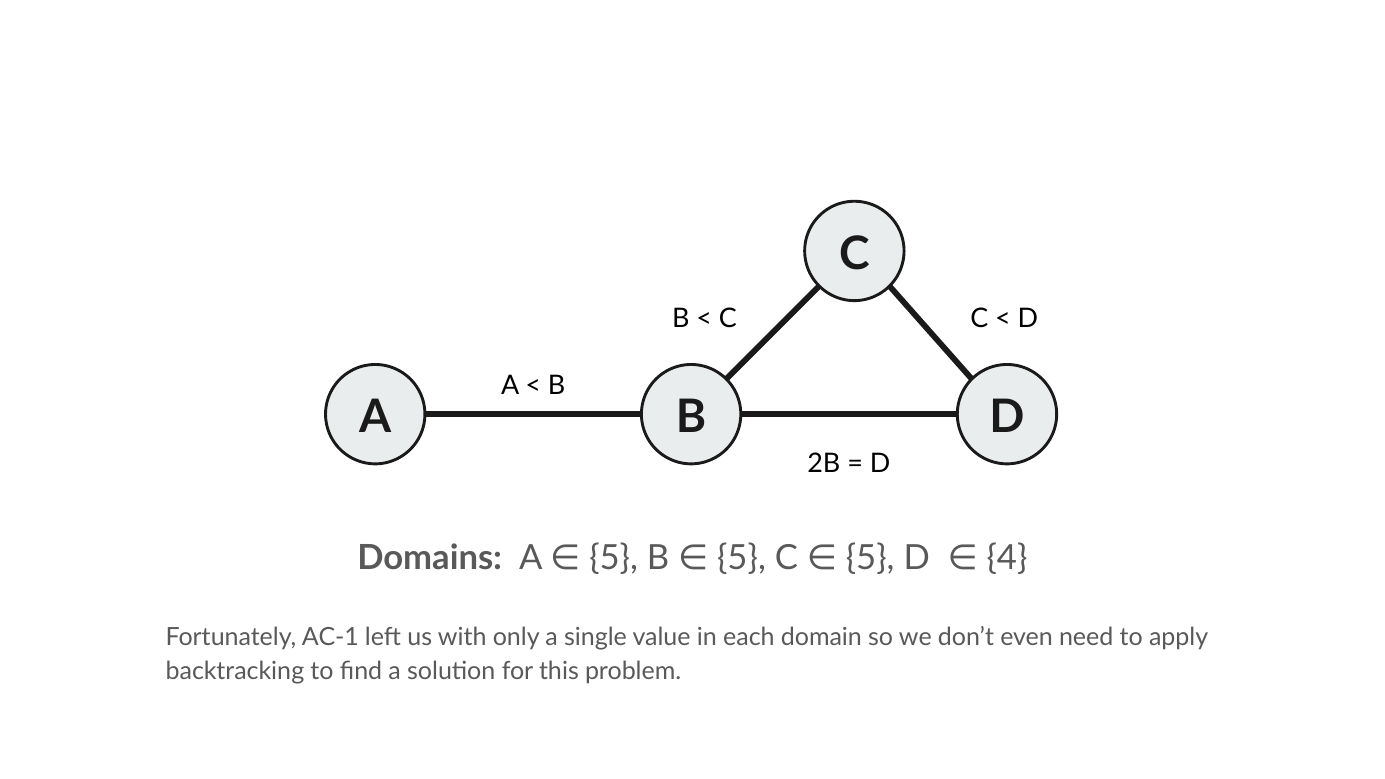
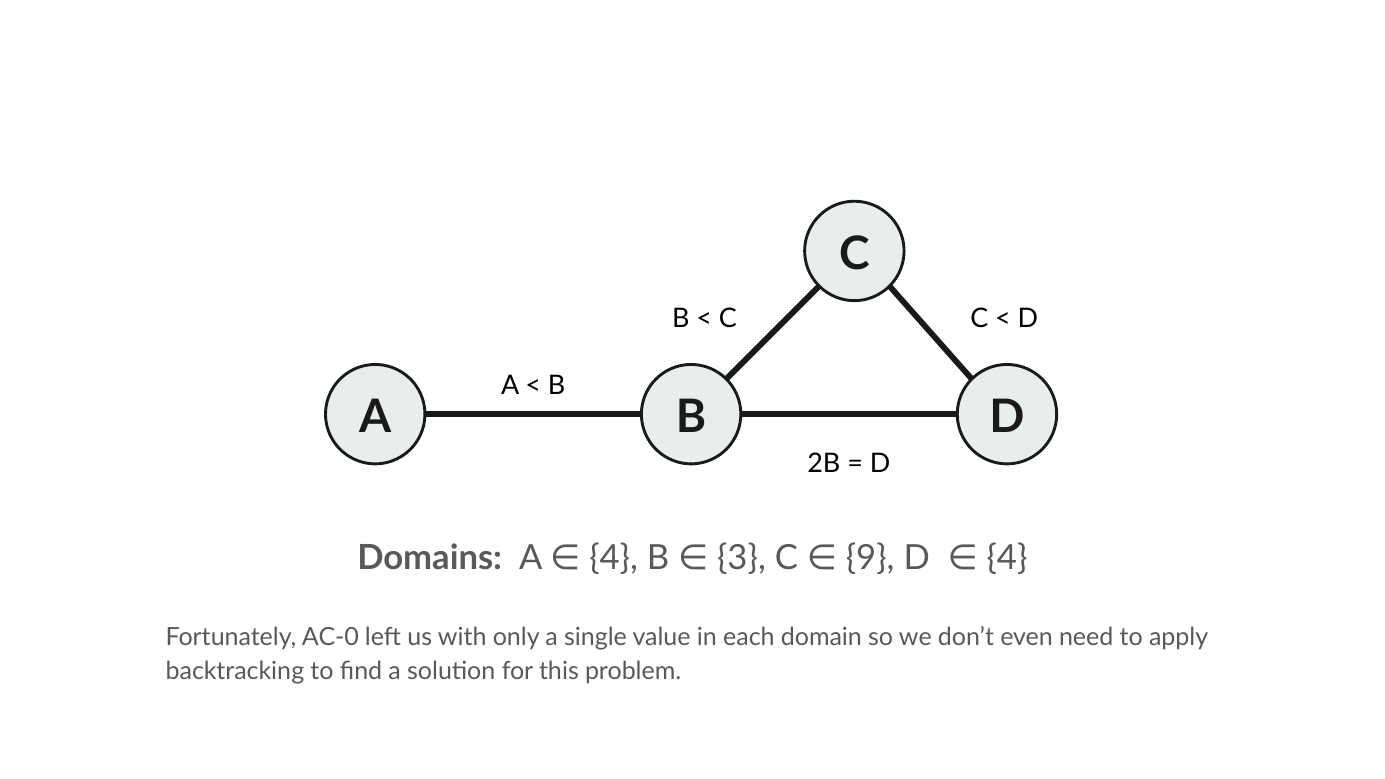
A 5: 5 -> 4
B 5: 5 -> 3
C 5: 5 -> 9
AC-1: AC-1 -> AC-0
